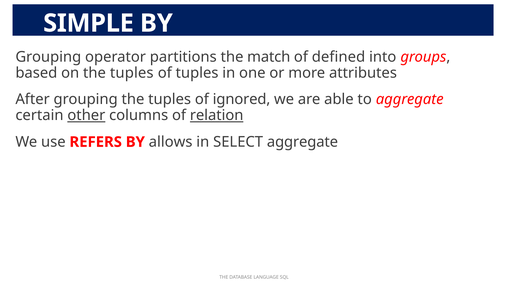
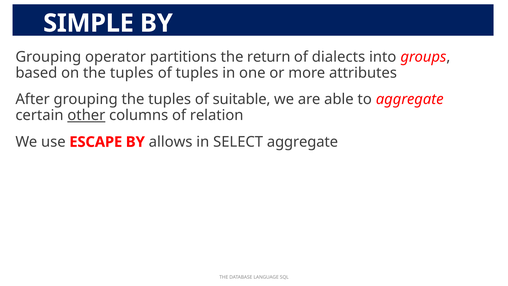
match: match -> return
defined: defined -> dialects
ignored: ignored -> suitable
relation underline: present -> none
REFERS: REFERS -> ESCAPE
